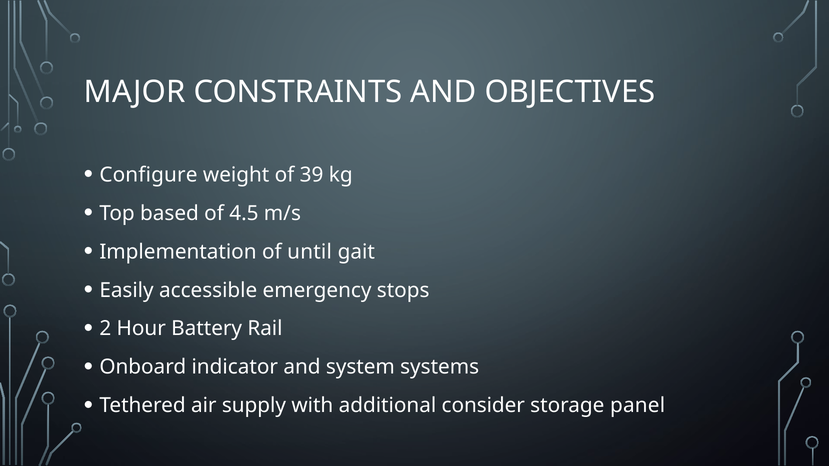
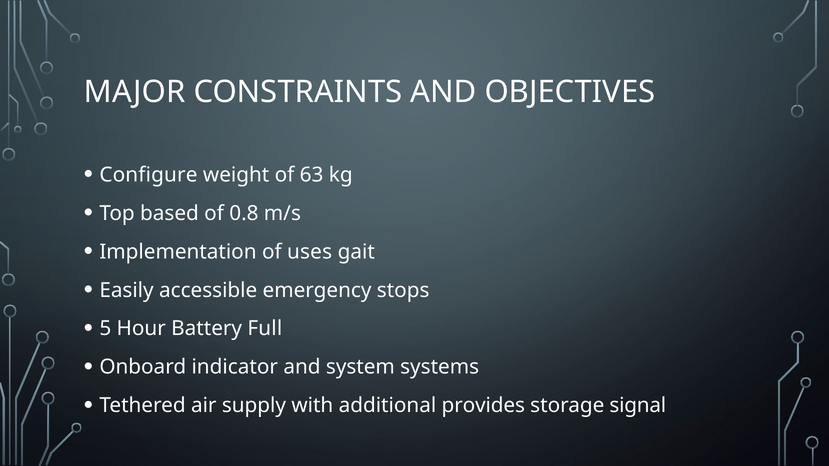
39: 39 -> 63
4.5: 4.5 -> 0.8
until: until -> uses
2: 2 -> 5
Rail: Rail -> Full
consider: consider -> provides
panel: panel -> signal
